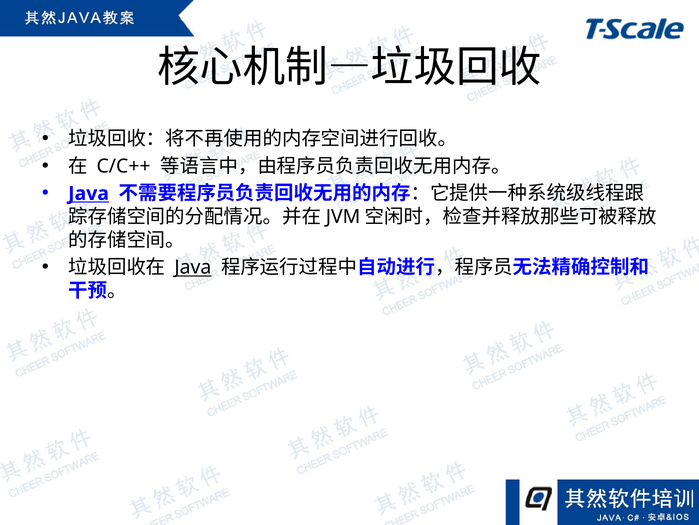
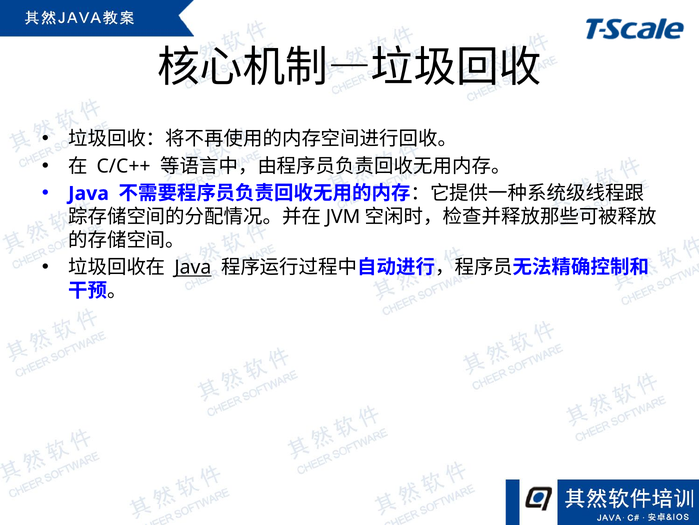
Java at (89, 193) underline: present -> none
